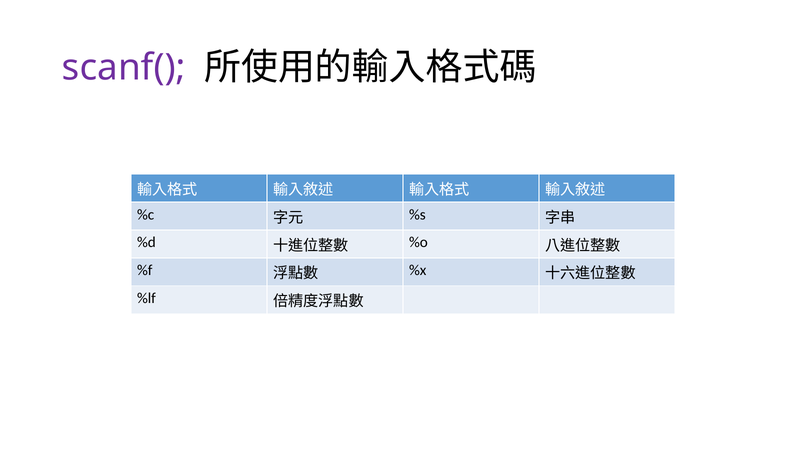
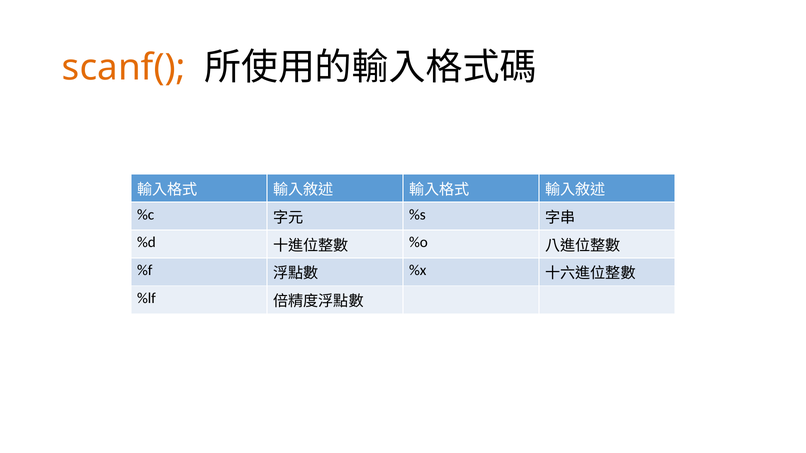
scanf( colour: purple -> orange
